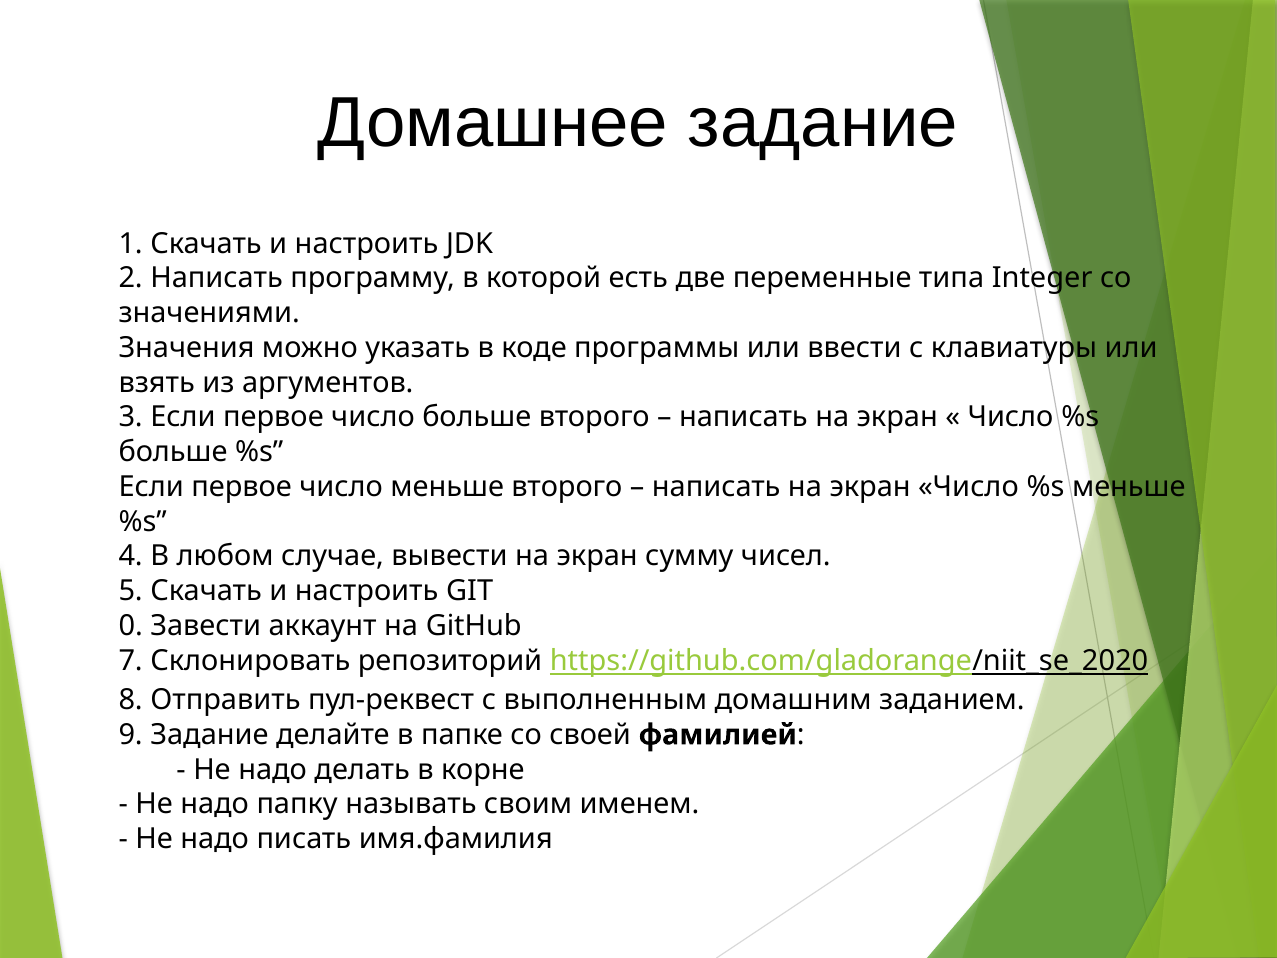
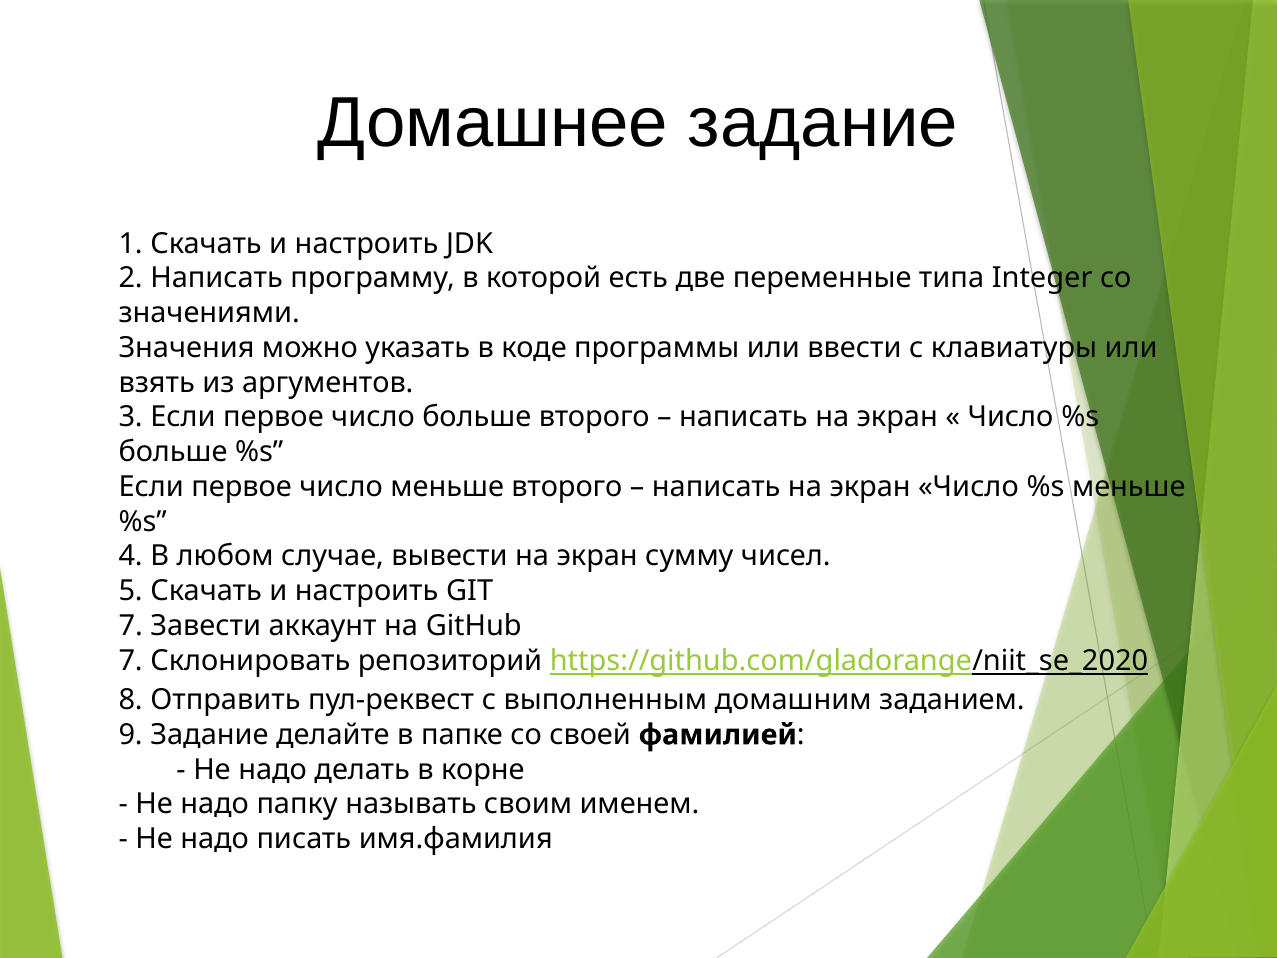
0 at (131, 626): 0 -> 7
